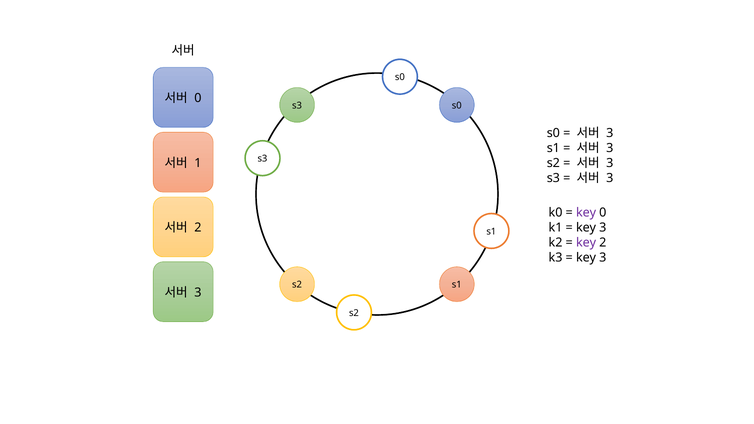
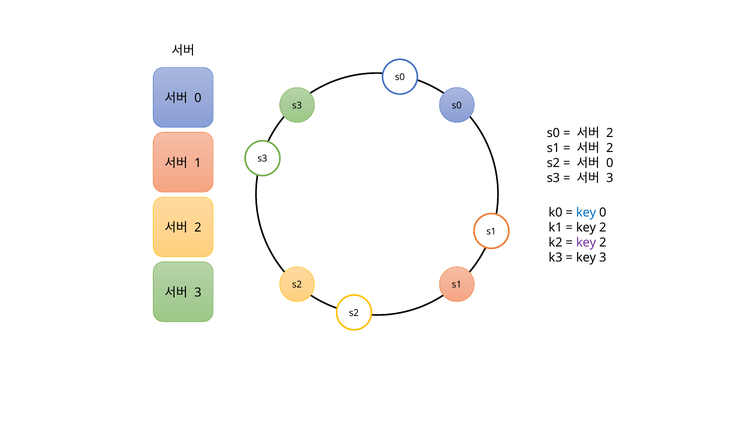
3 at (610, 133): 3 -> 2
3 at (610, 148): 3 -> 2
3 at (610, 163): 3 -> 0
key at (586, 213) colour: purple -> blue
3 at (603, 228): 3 -> 2
